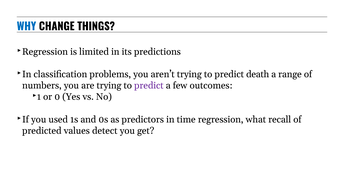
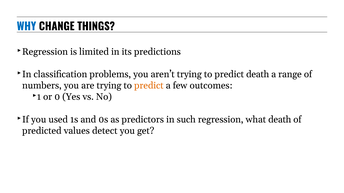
predict at (149, 86) colour: purple -> orange
time: time -> such
what recall: recall -> death
